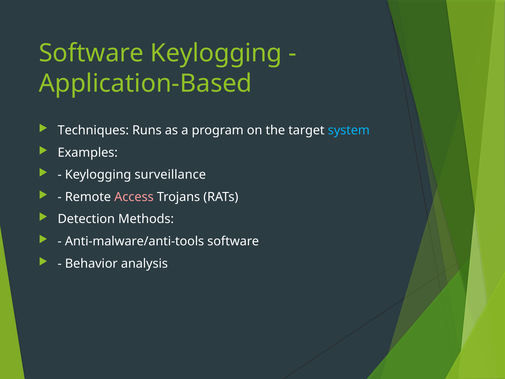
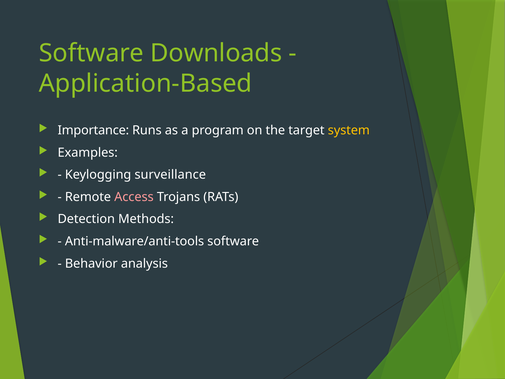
Software Keylogging: Keylogging -> Downloads
Techniques: Techniques -> Importance
system colour: light blue -> yellow
